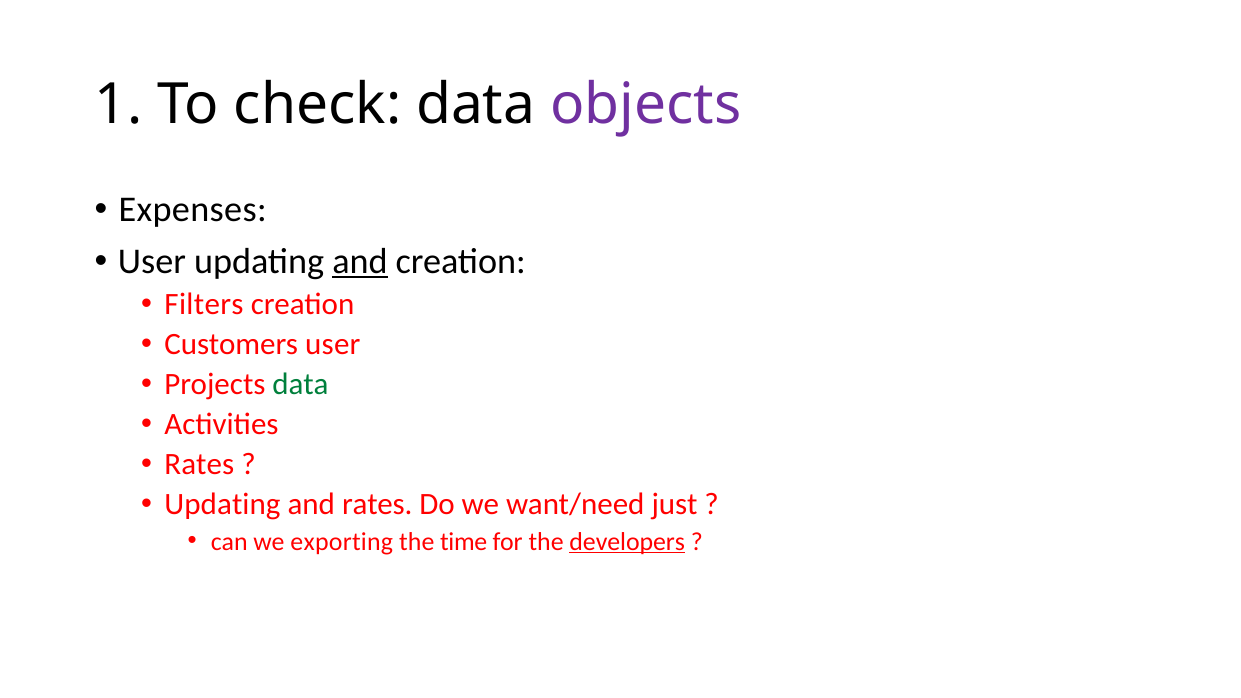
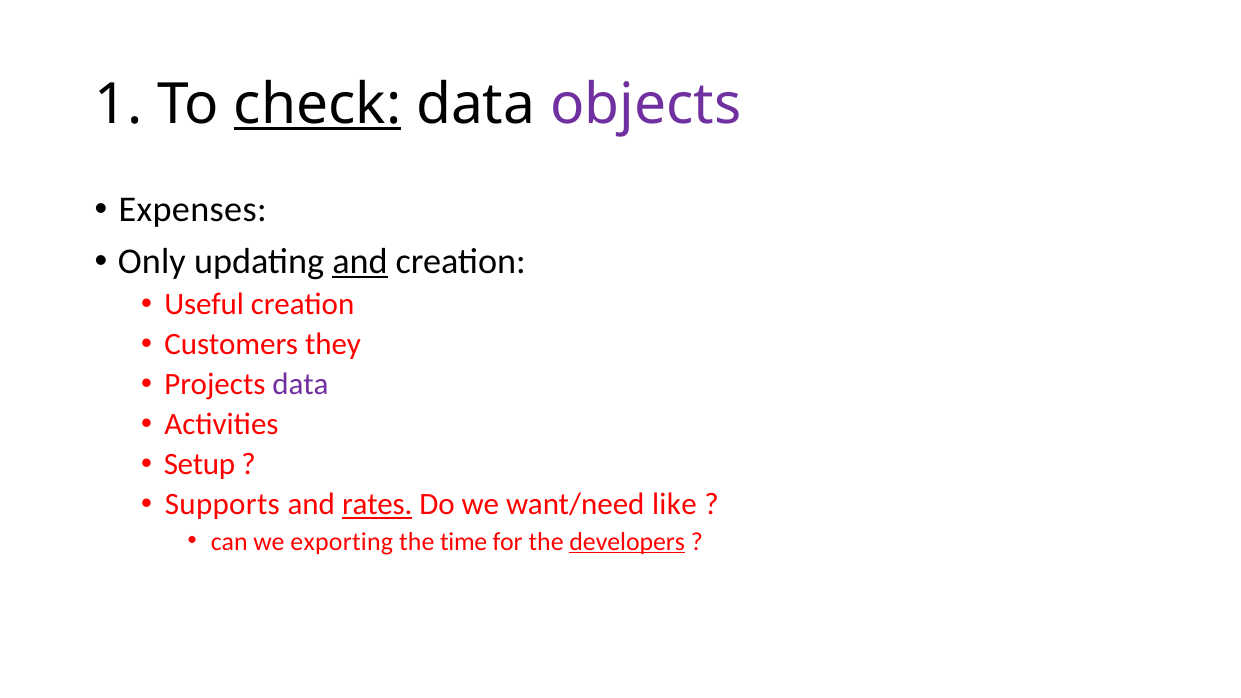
check underline: none -> present
User at (152, 262): User -> Only
Filters: Filters -> Useful
Customers user: user -> they
data at (300, 385) colour: green -> purple
Rates at (199, 464): Rates -> Setup
Updating at (222, 504): Updating -> Supports
rates at (377, 504) underline: none -> present
just: just -> like
